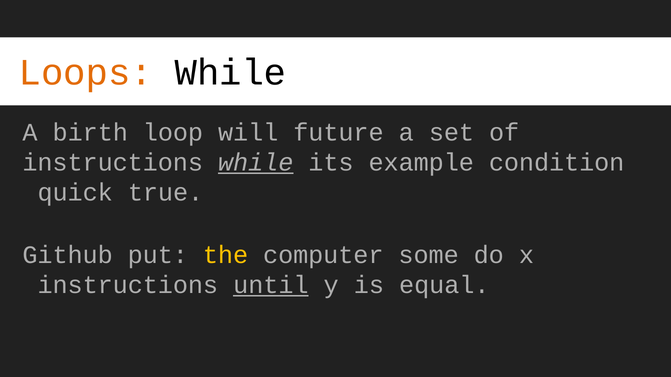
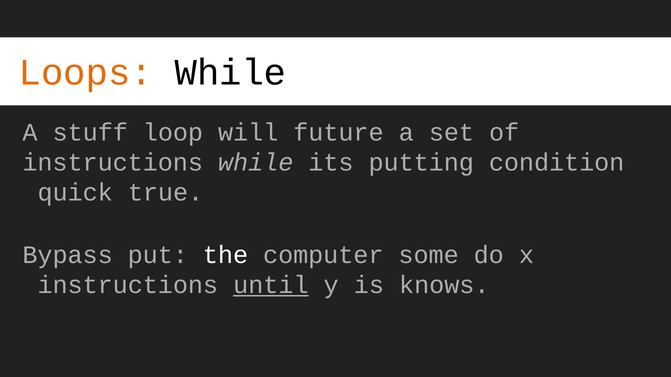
birth: birth -> stuff
while at (256, 163) underline: present -> none
example: example -> putting
Github: Github -> Bypass
the colour: yellow -> white
equal: equal -> knows
